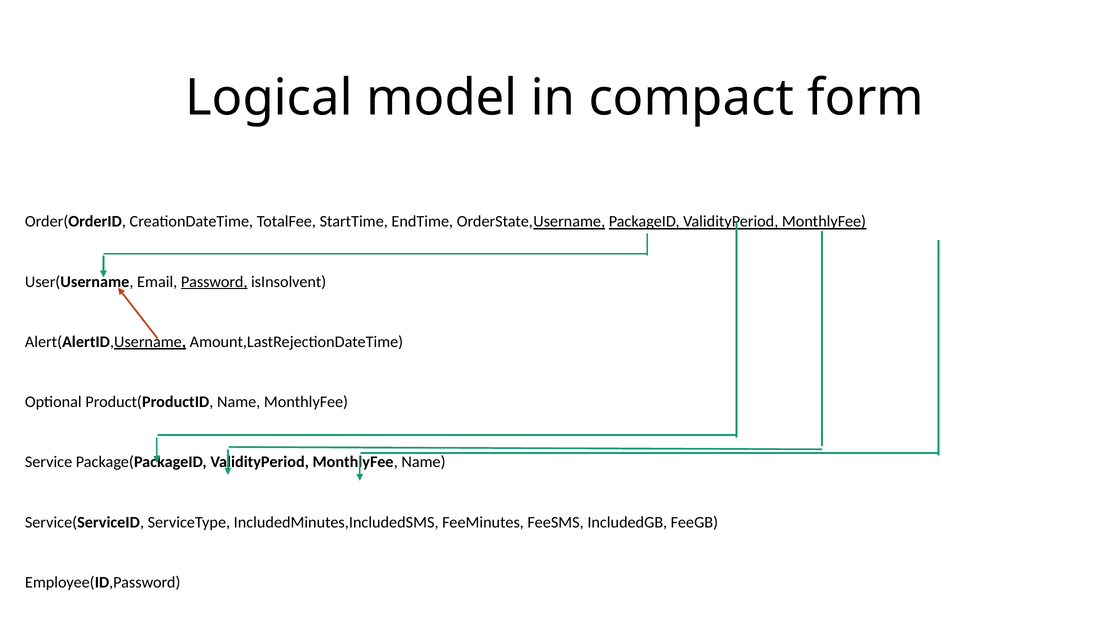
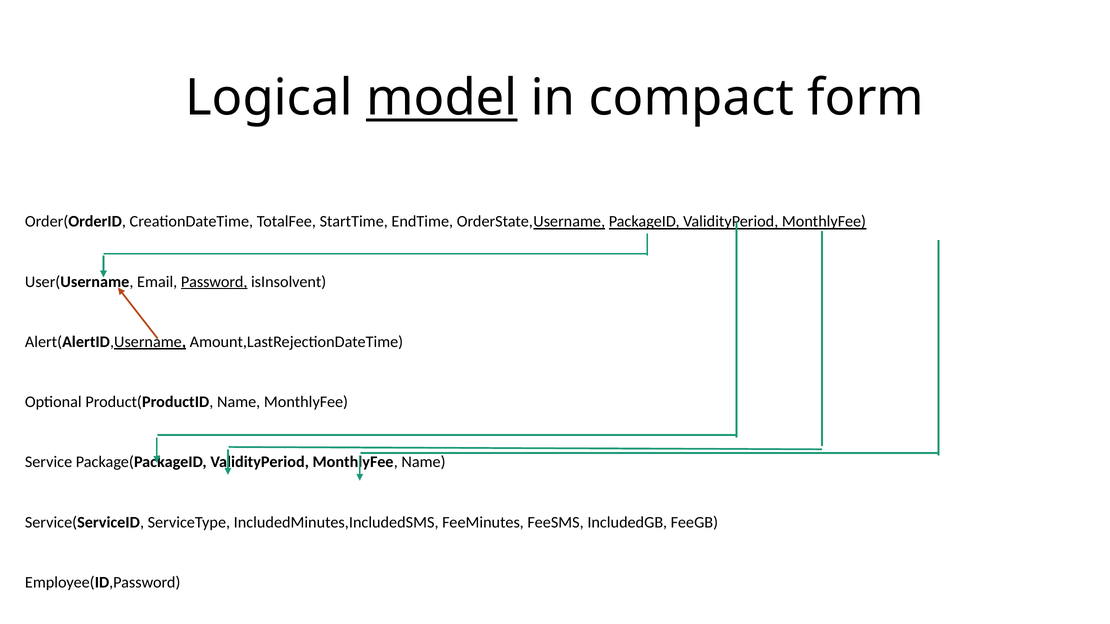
model underline: none -> present
